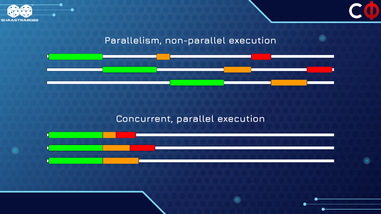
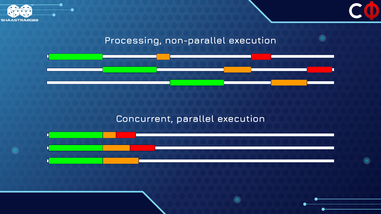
Parallelism: Parallelism -> Processing
